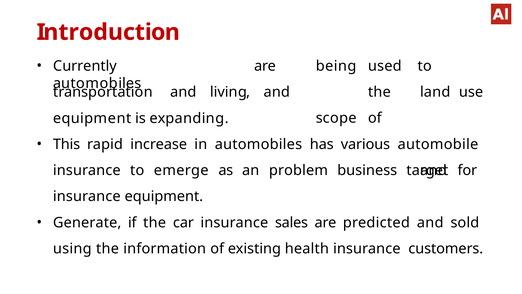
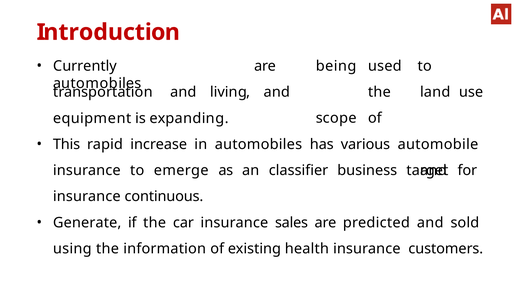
problem: problem -> classifier
insurance equipment: equipment -> continuous
